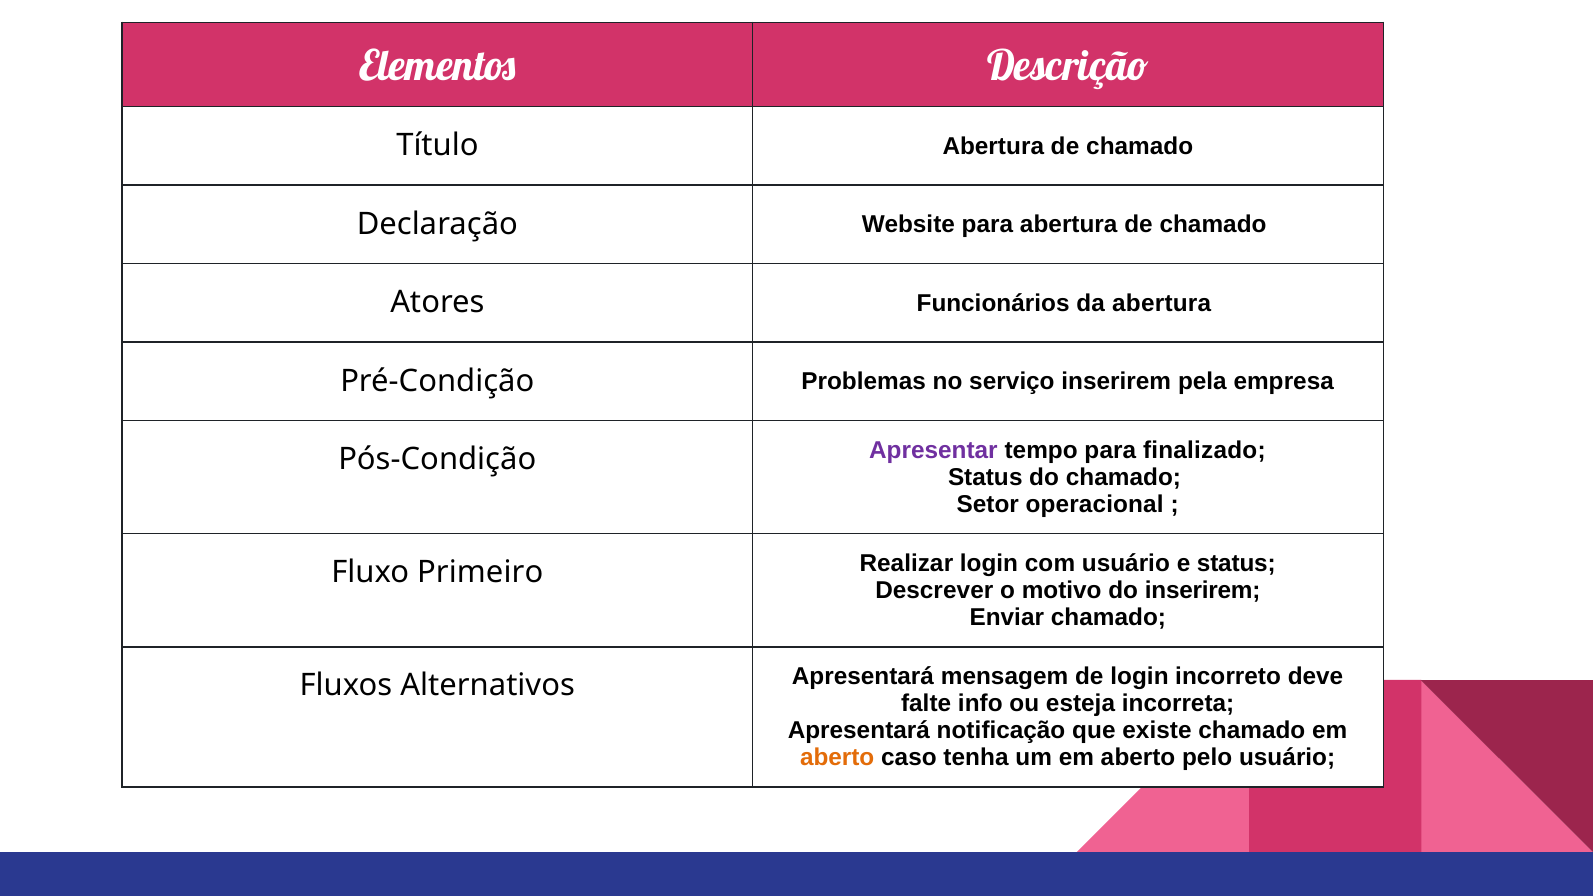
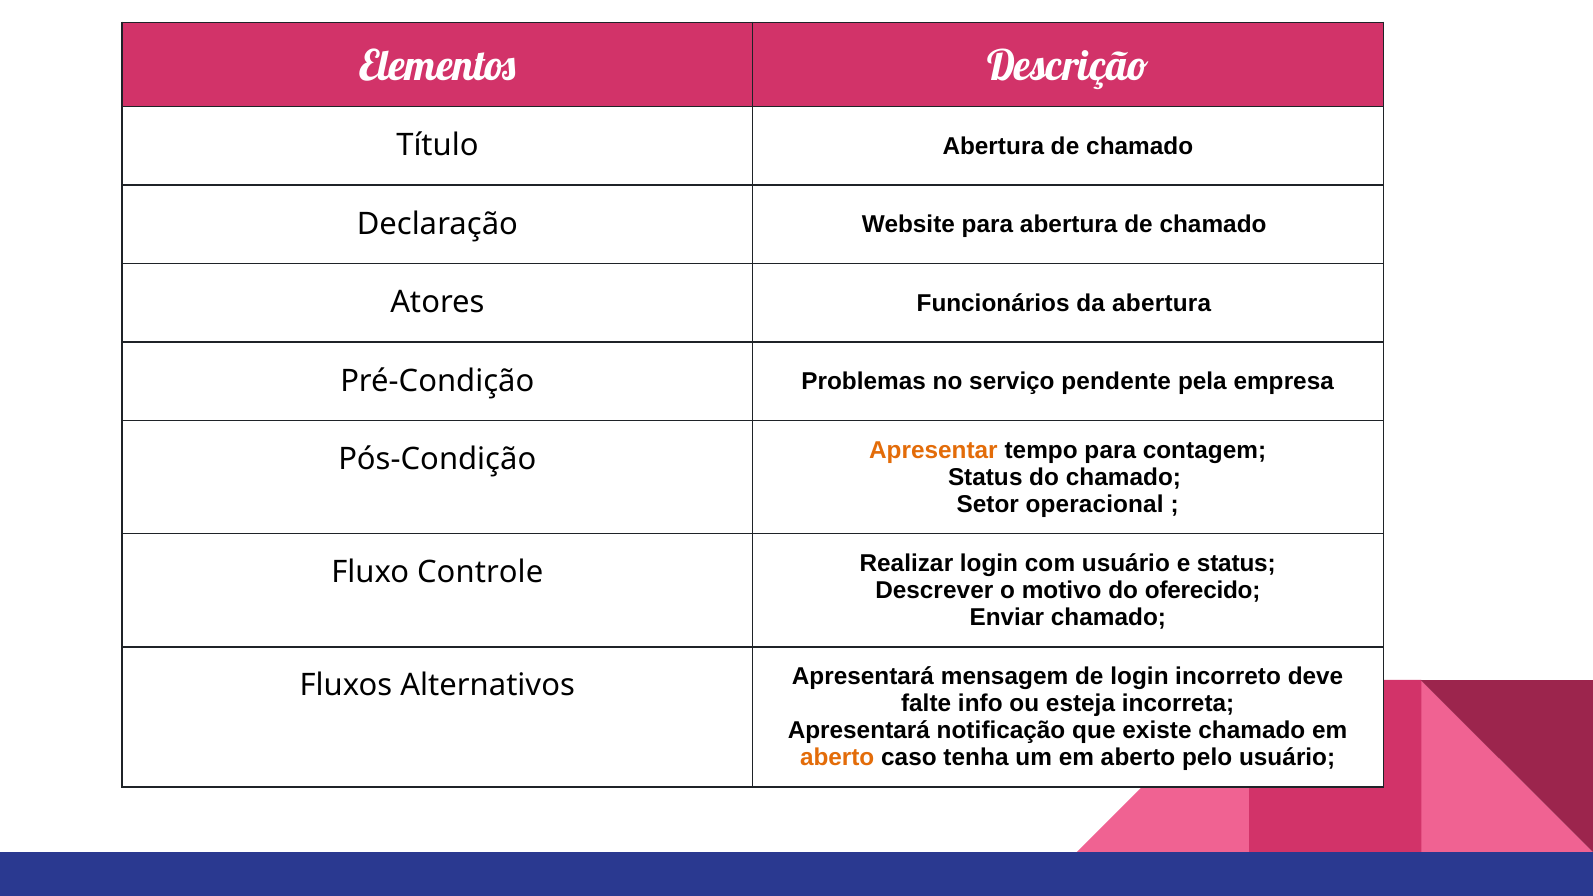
serviço inserirem: inserirem -> pendente
Apresentar colour: purple -> orange
finalizado: finalizado -> contagem
Primeiro: Primeiro -> Controle
do inserirem: inserirem -> oferecido
